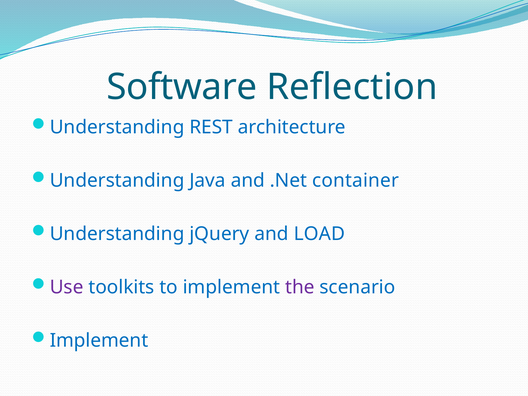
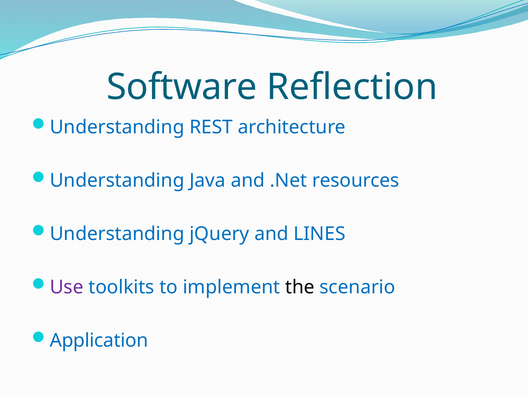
container: container -> resources
LOAD: LOAD -> LINES
the colour: purple -> black
Implement at (99, 340): Implement -> Application
